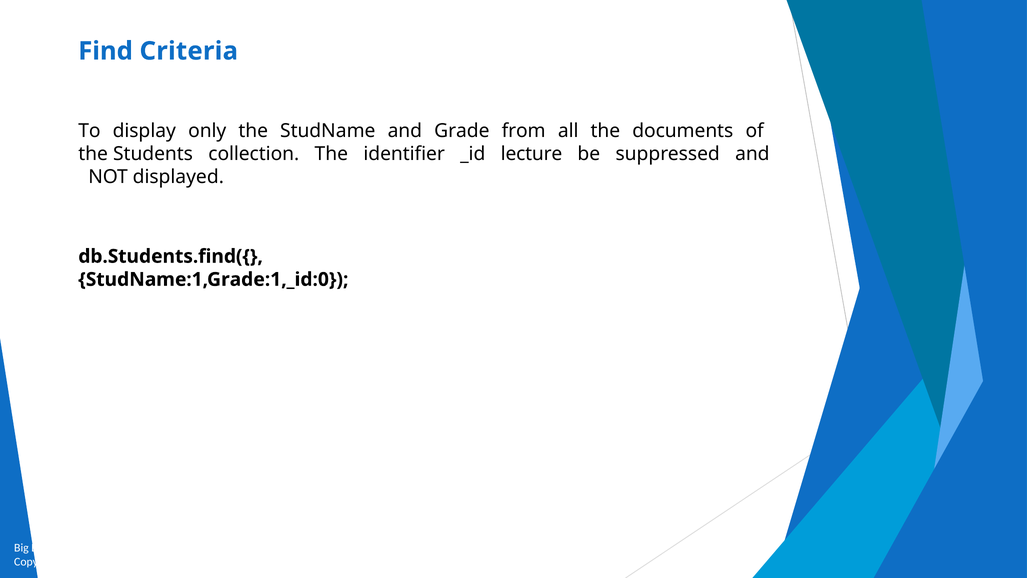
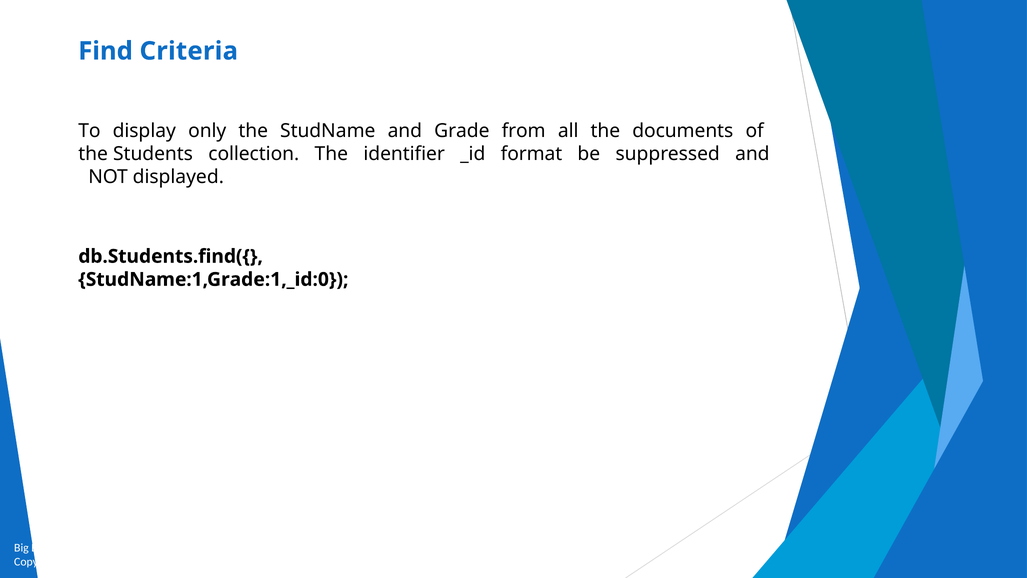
lecture: lecture -> format
